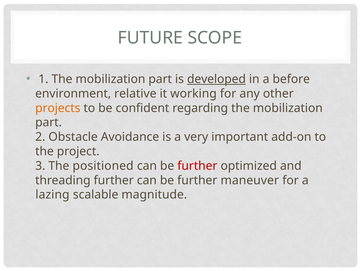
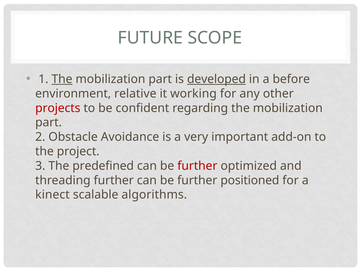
The at (62, 79) underline: none -> present
projects colour: orange -> red
positioned: positioned -> predefined
maneuver: maneuver -> positioned
lazing: lazing -> kinect
magnitude: magnitude -> algorithms
